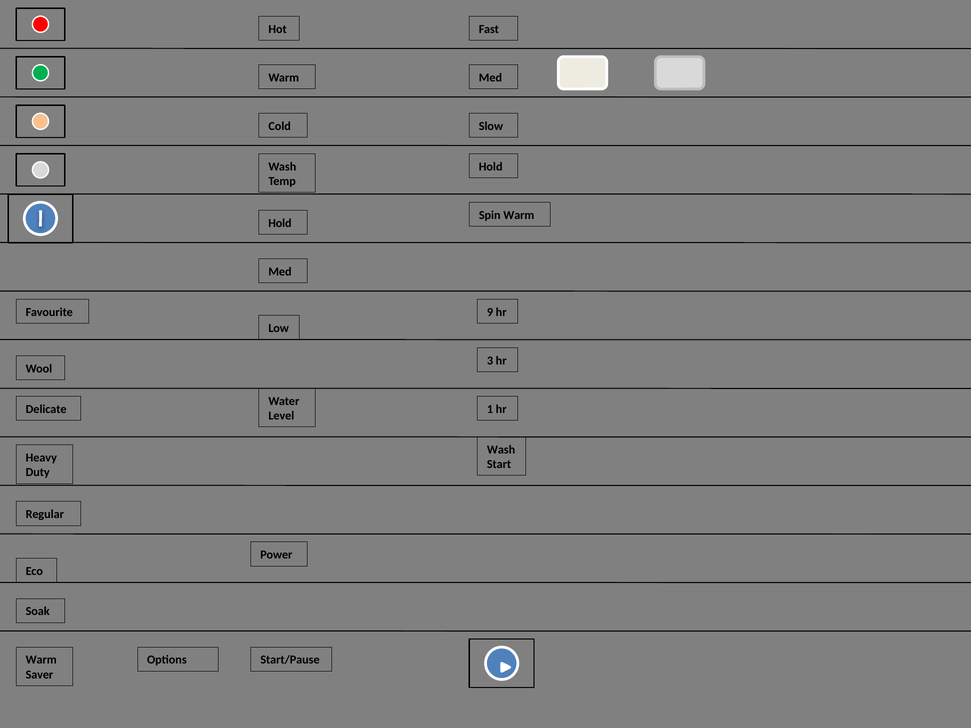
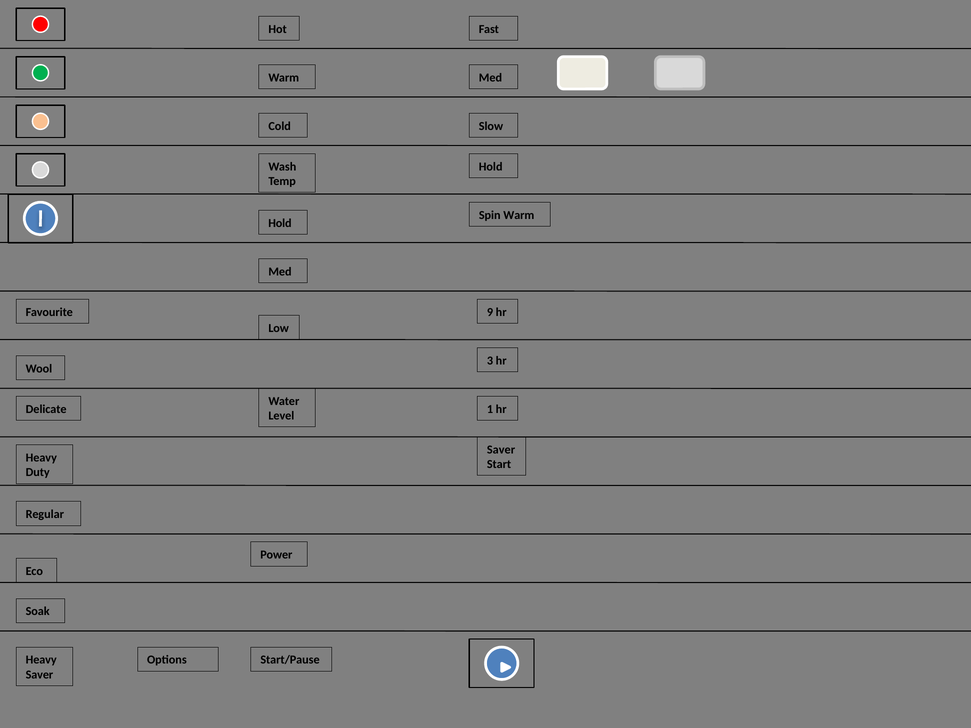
Wash at (501, 450): Wash -> Saver
Warm at (41, 660): Warm -> Heavy
